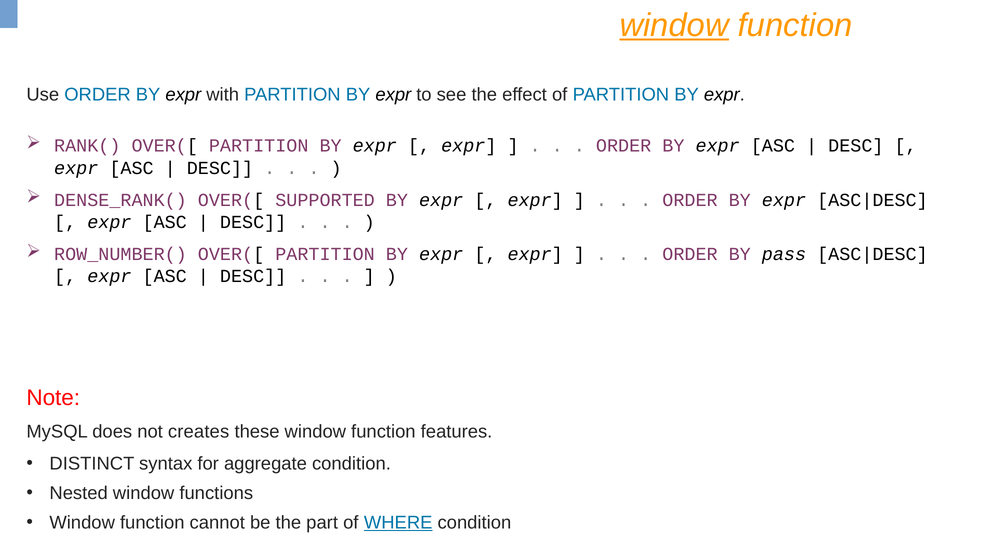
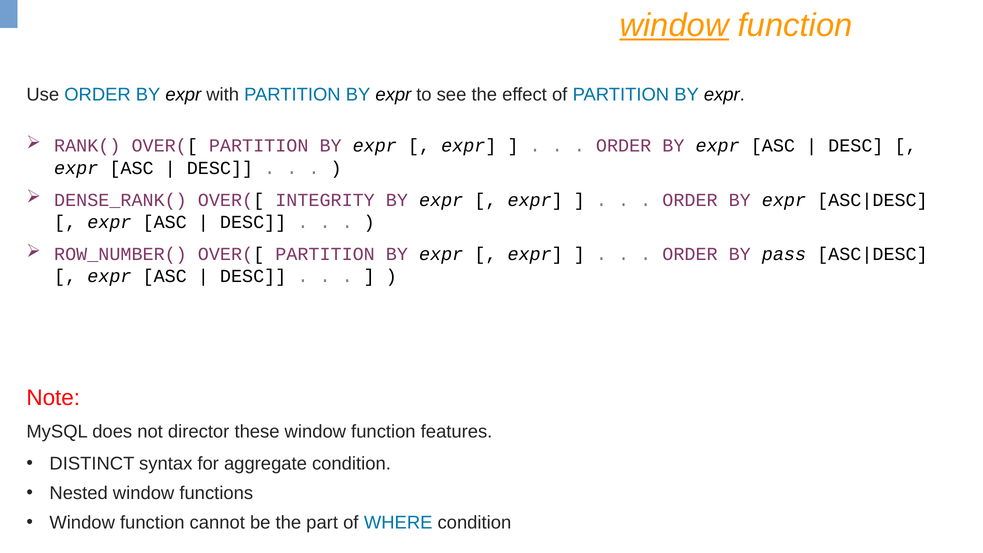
SUPPORTED: SUPPORTED -> INTEGRITY
creates: creates -> director
WHERE underline: present -> none
